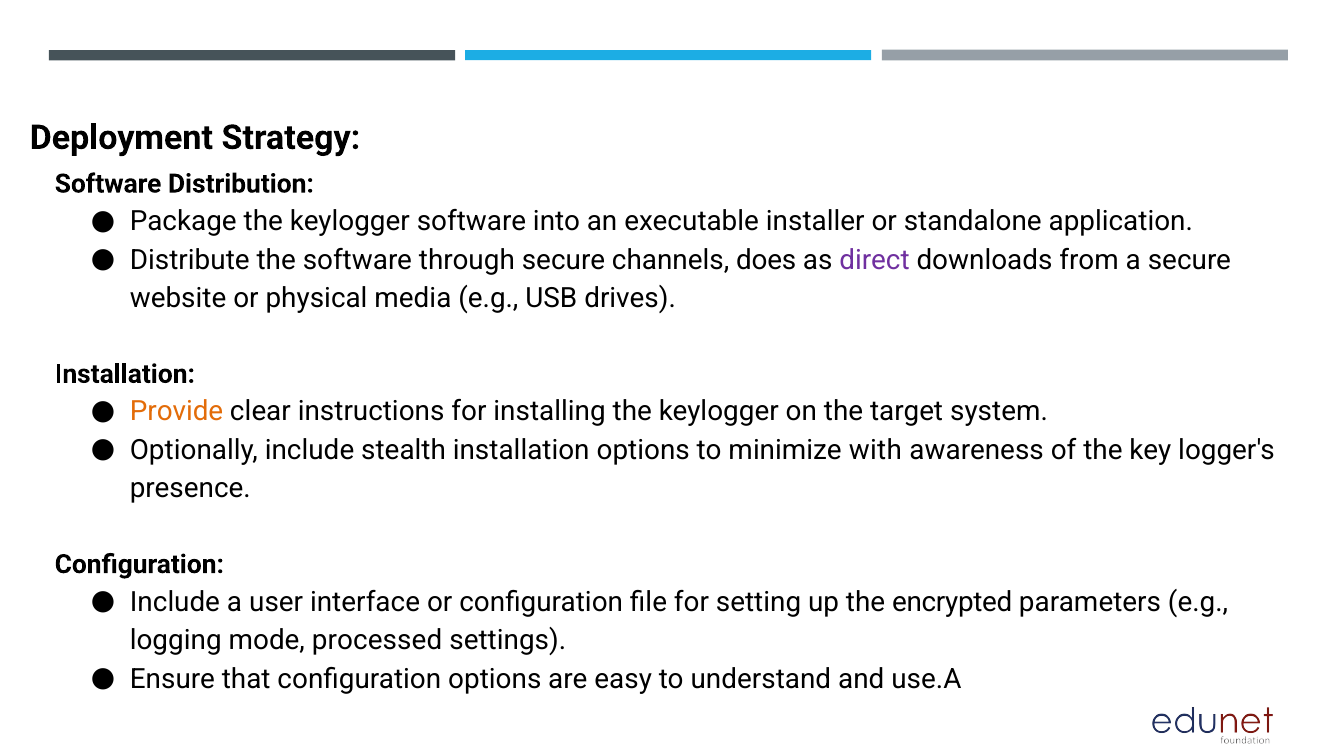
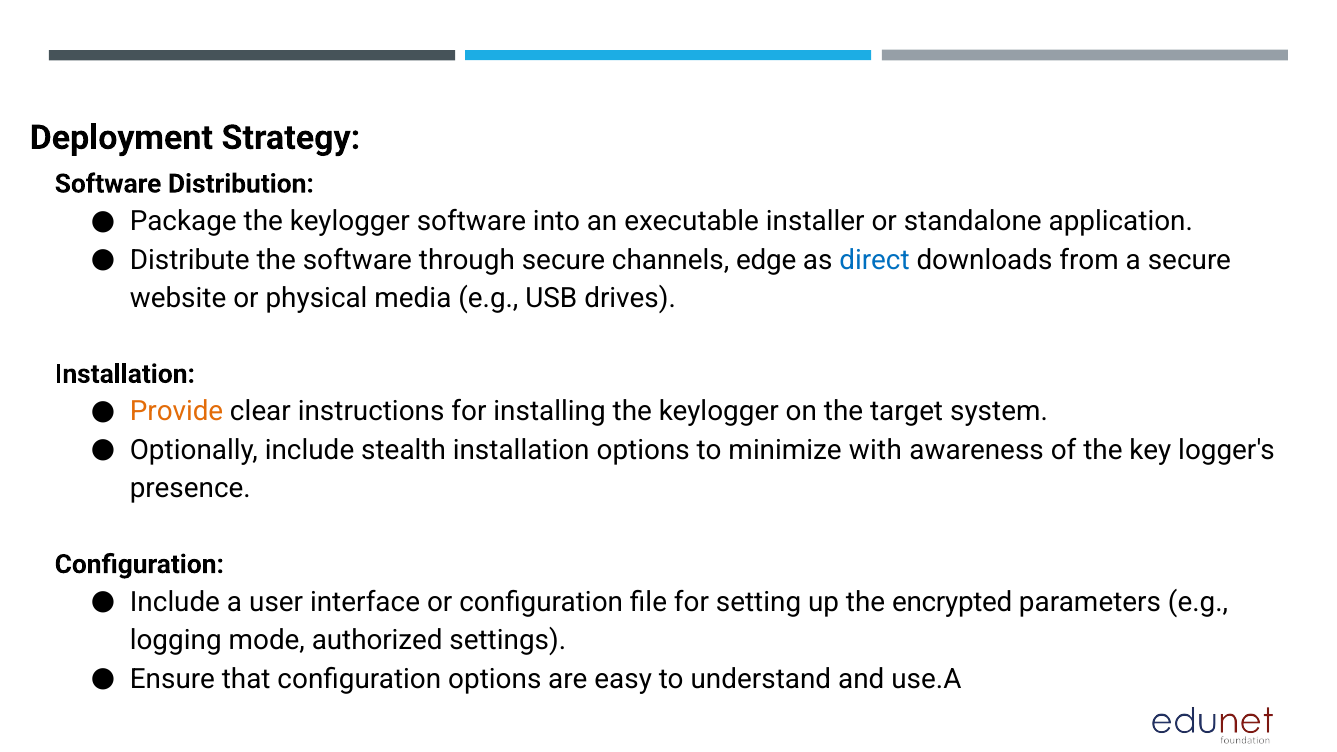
does: does -> edge
direct colour: purple -> blue
processed: processed -> authorized
